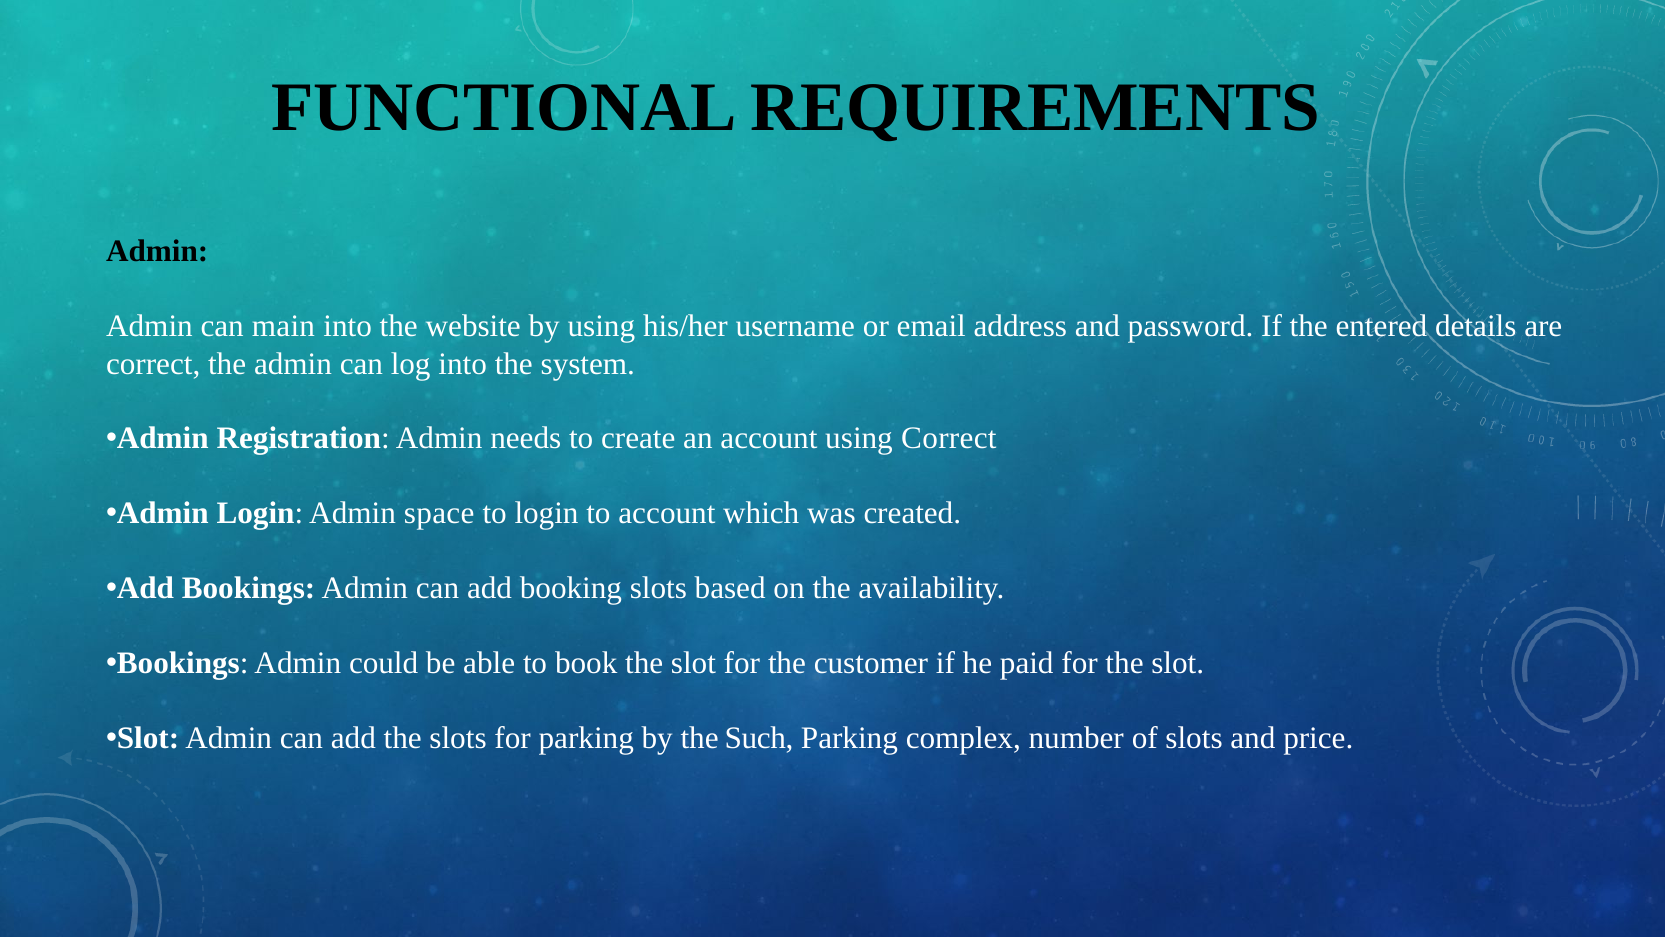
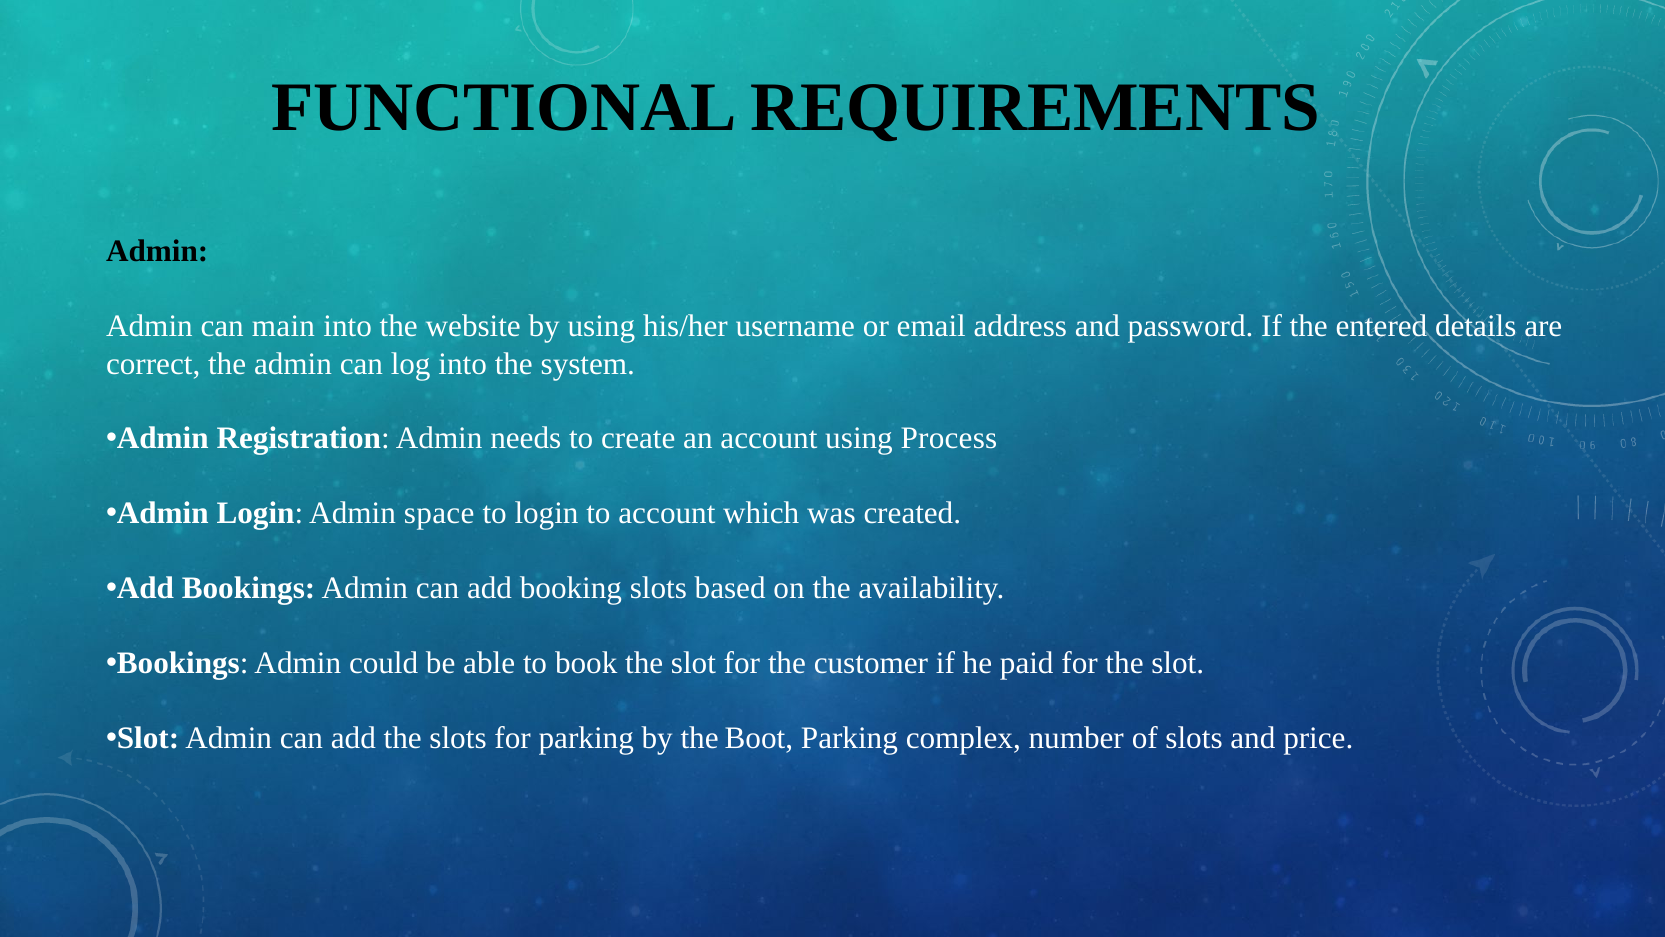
using Correct: Correct -> Process
Such: Such -> Boot
